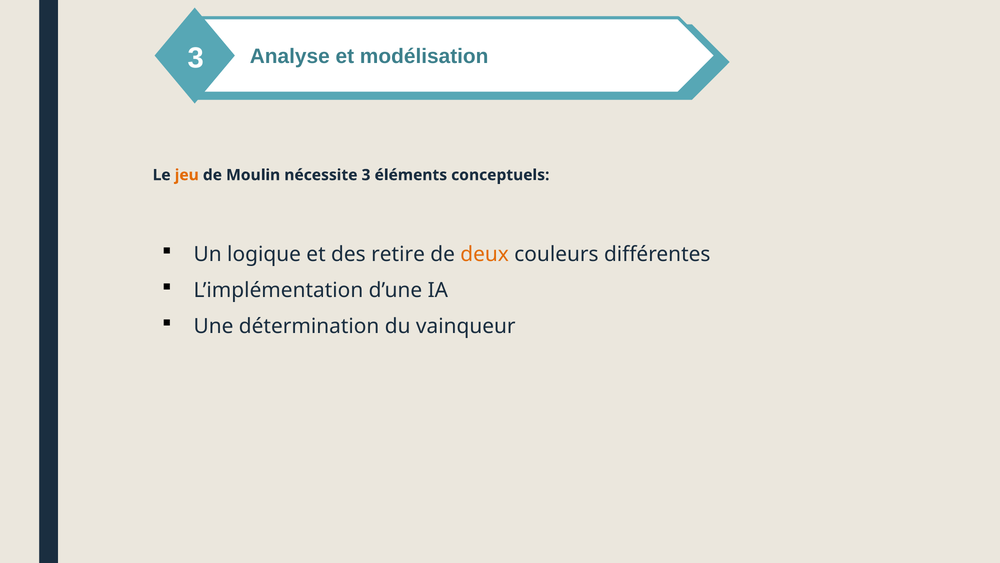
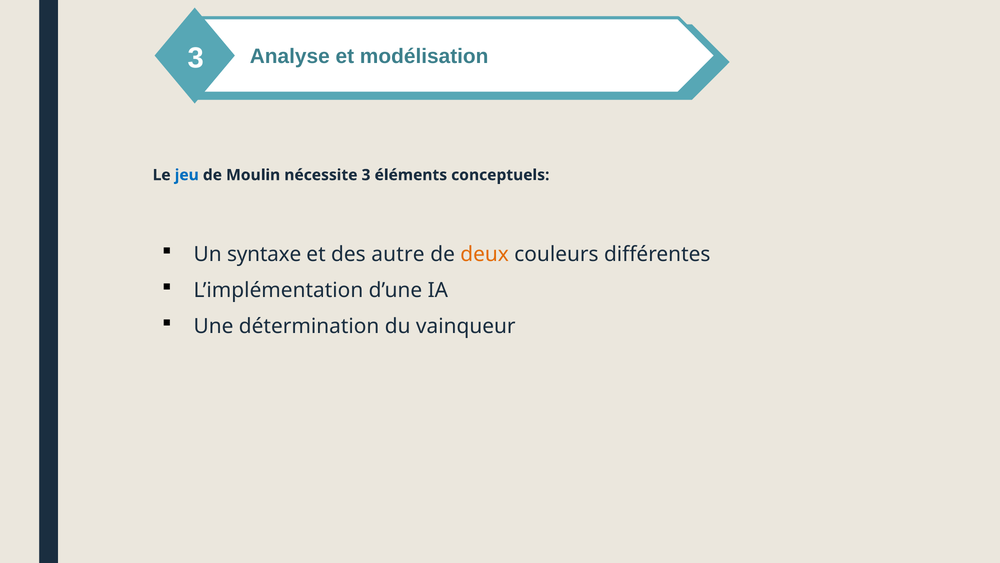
jeu colour: orange -> blue
logique: logique -> syntaxe
retire: retire -> autre
